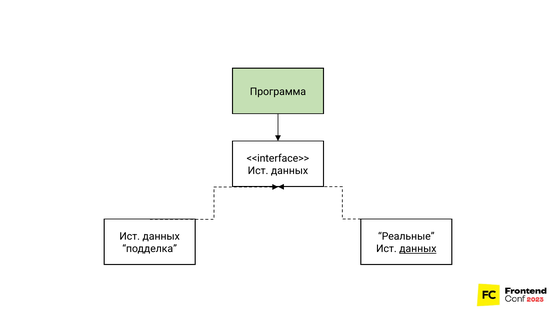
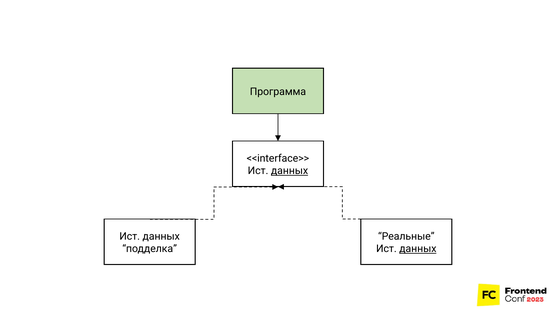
данных at (290, 171) underline: none -> present
